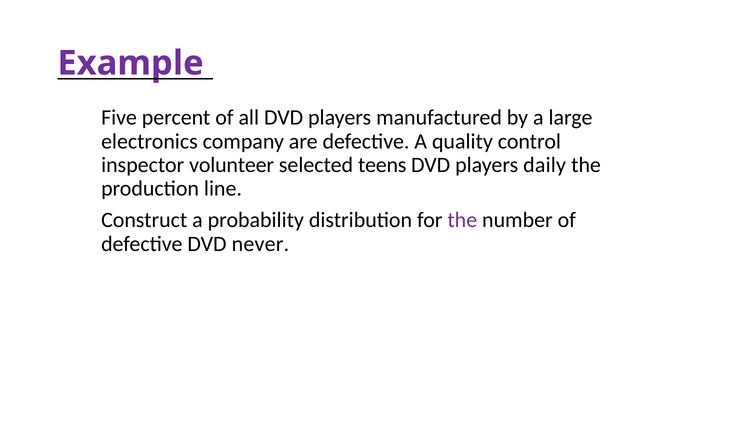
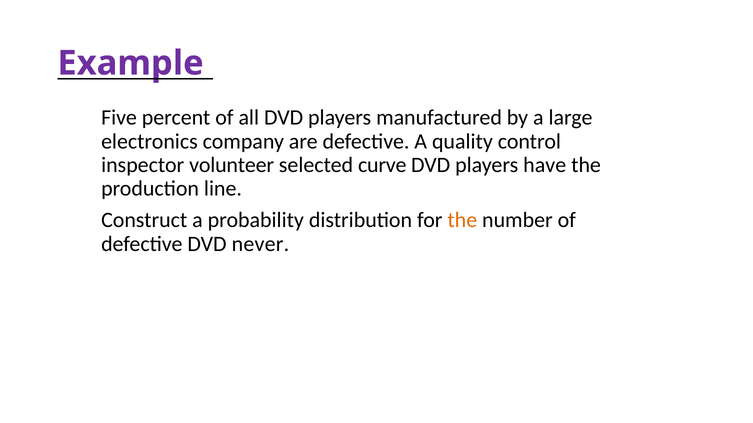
teens: teens -> curve
daily: daily -> have
the at (462, 220) colour: purple -> orange
